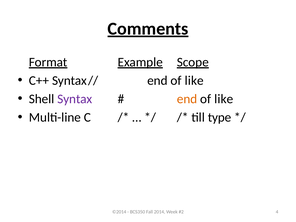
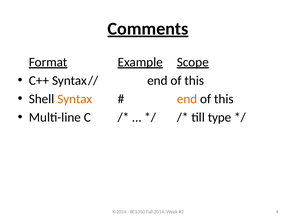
like at (194, 81): like -> this
Syntax colour: purple -> orange
like at (224, 99): like -> this
